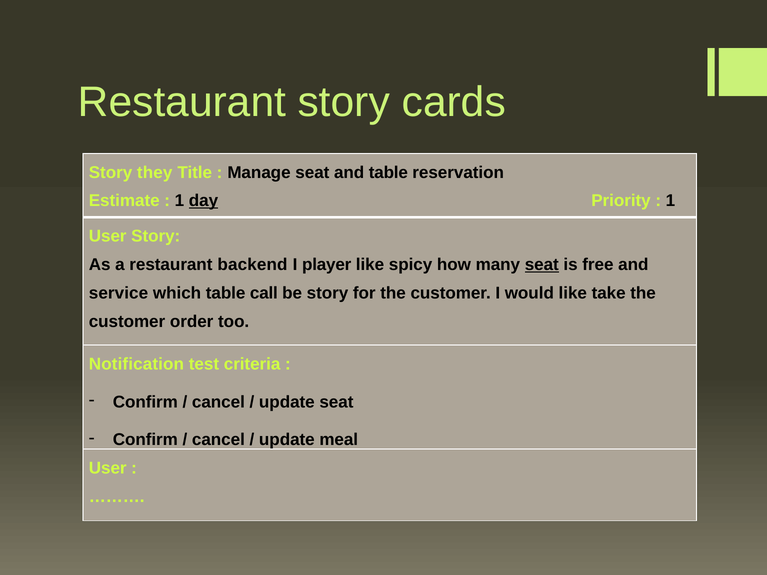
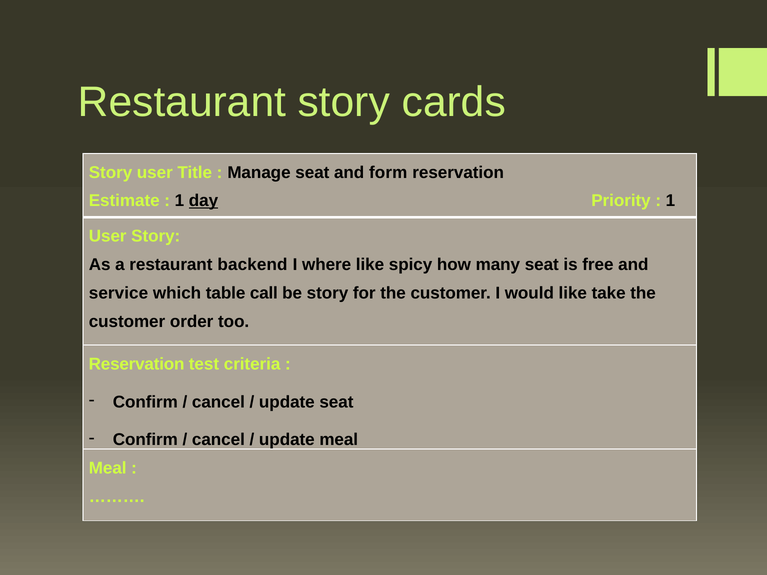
Story they: they -> user
and table: table -> form
player: player -> where
seat at (542, 265) underline: present -> none
Notification at (136, 364): Notification -> Reservation
User at (108, 468): User -> Meal
